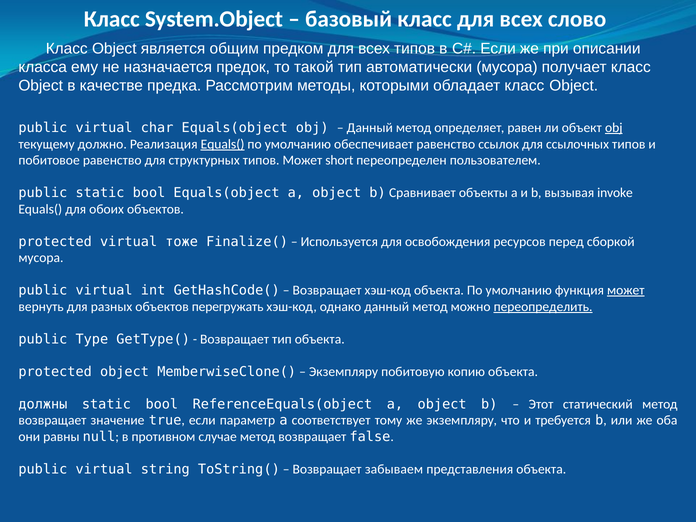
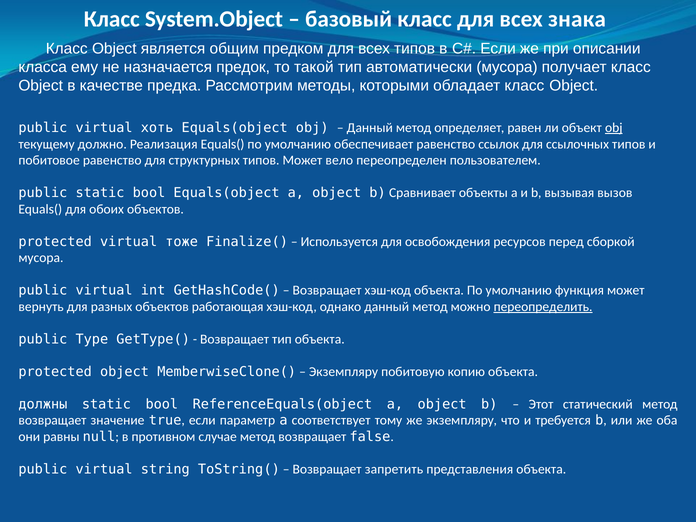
слово: слово -> знака
char: char -> хоть
Equals( at (223, 144) underline: present -> none
short: short -> вело
invoke: invoke -> вызов
может at (626, 290) underline: present -> none
перегружать: перегружать -> работающая
забываем: забываем -> запретить
